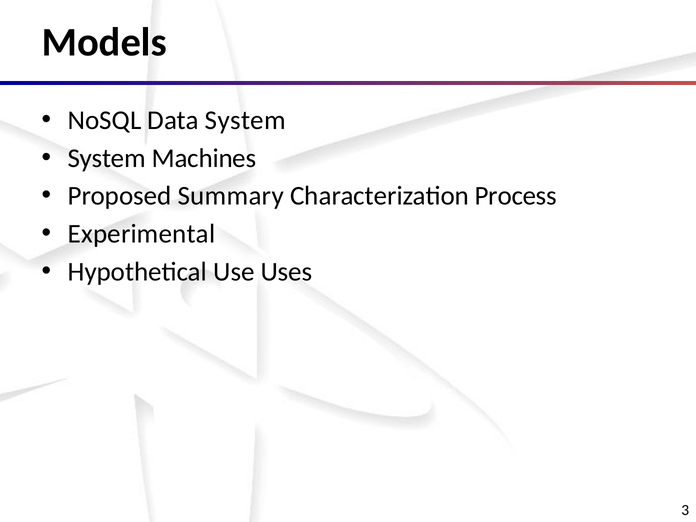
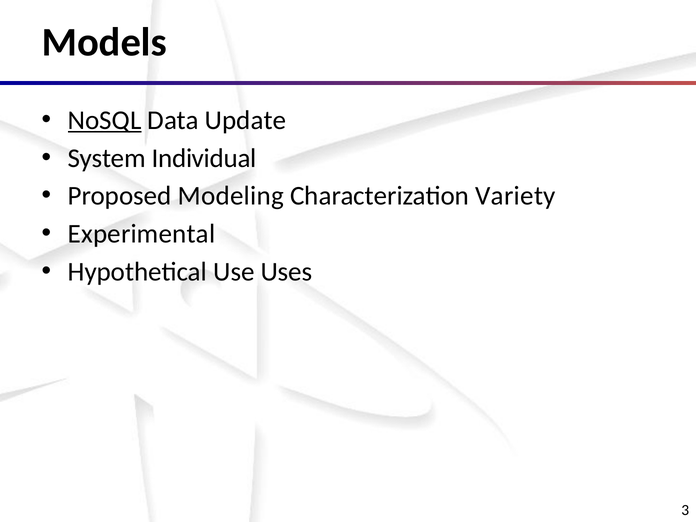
NoSQL underline: none -> present
Data System: System -> Update
Machines: Machines -> Individual
Summary: Summary -> Modeling
Process: Process -> Variety
